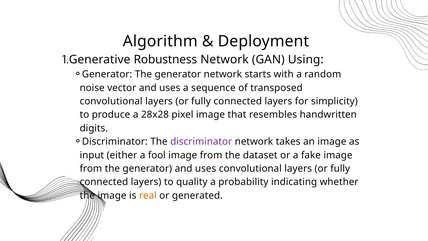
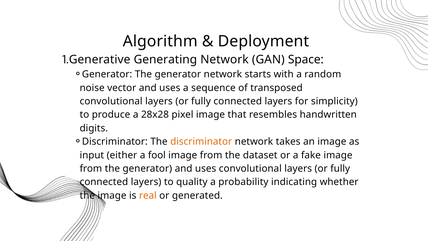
Robustness: Robustness -> Generating
Using: Using -> Space
discriminator at (201, 142) colour: purple -> orange
